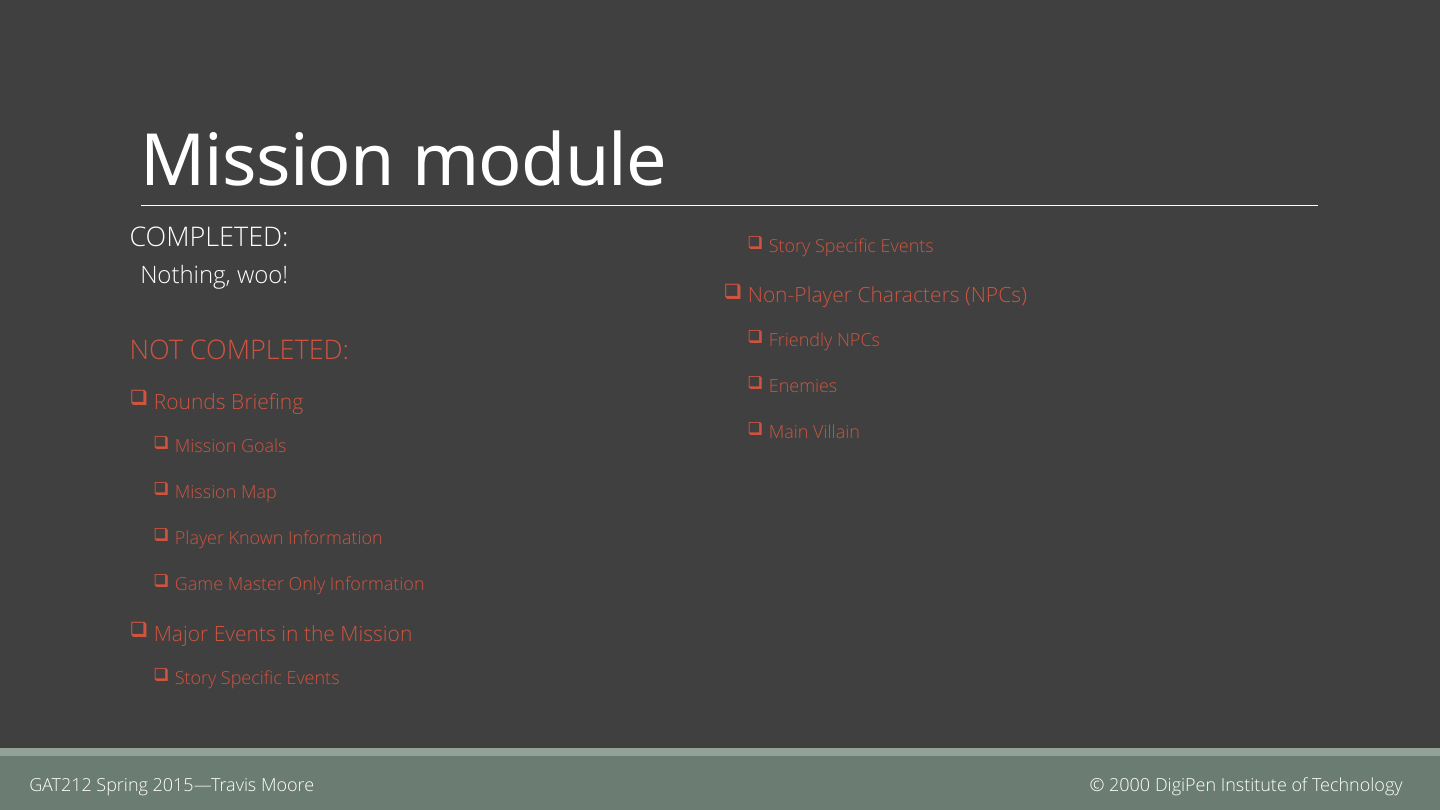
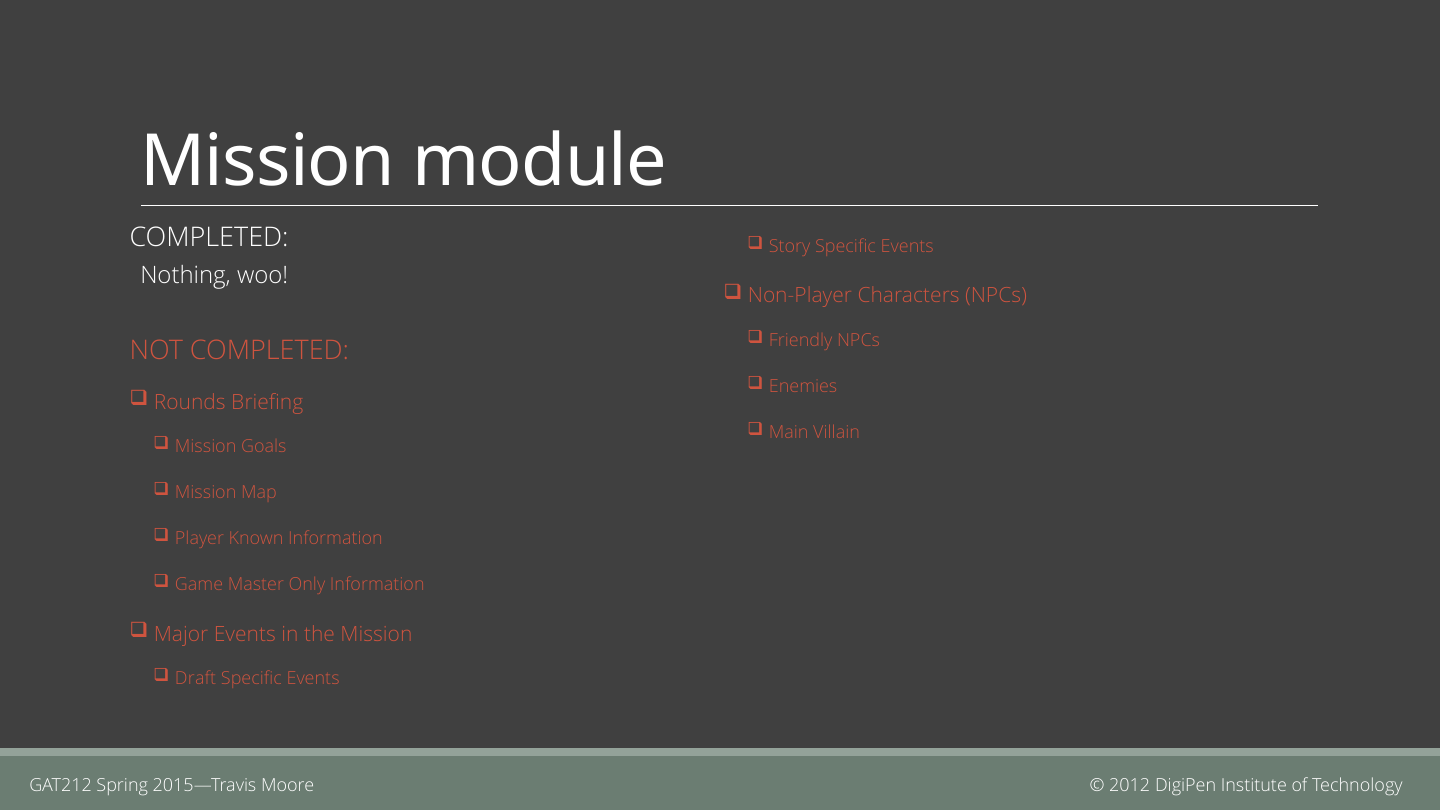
Story at (196, 679): Story -> Draft
2000: 2000 -> 2012
